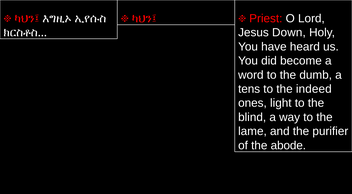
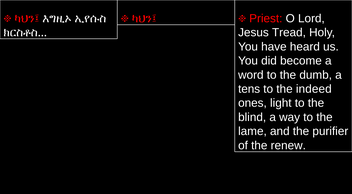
Down: Down -> Tread
abode: abode -> renew
